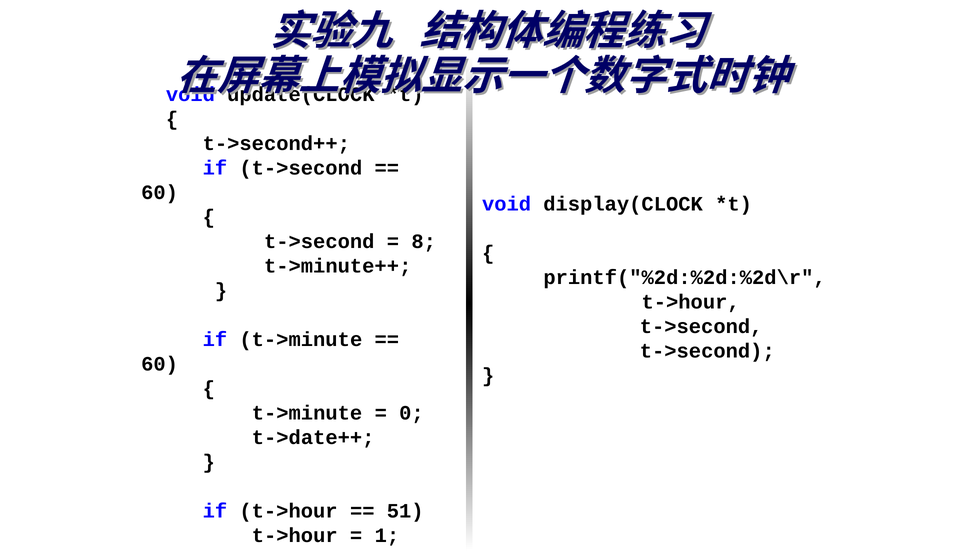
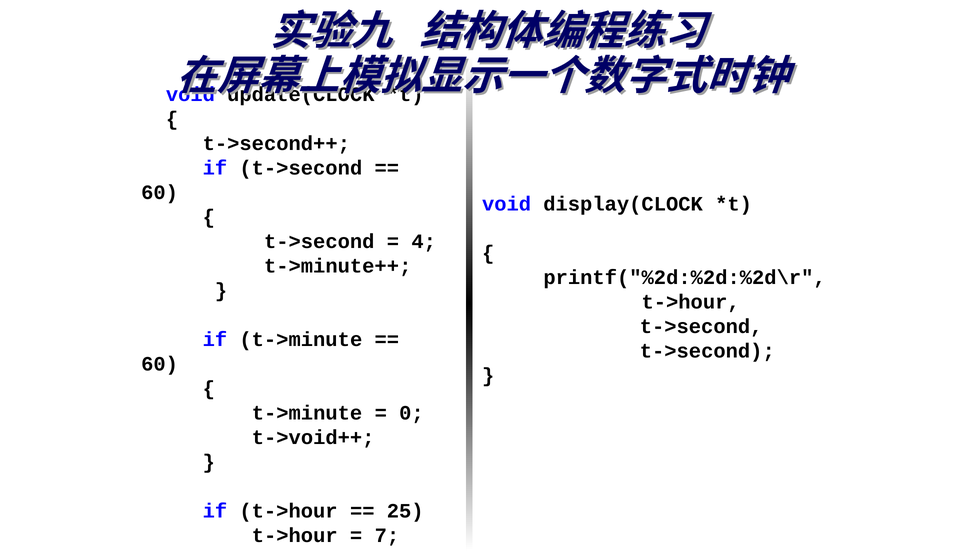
8: 8 -> 4
t->date++: t->date++ -> t->void++
51: 51 -> 25
1: 1 -> 7
